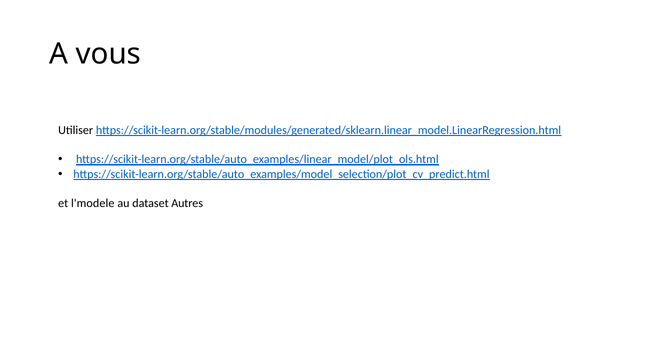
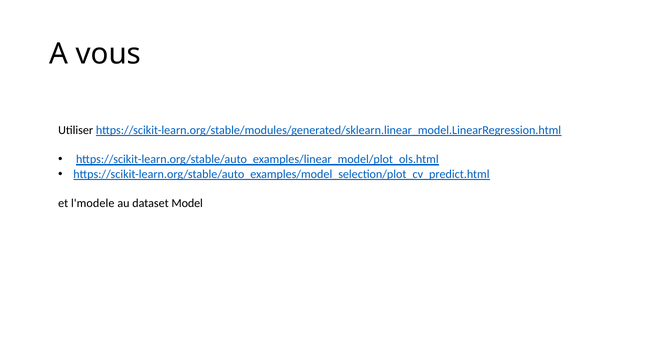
Autres: Autres -> Model
